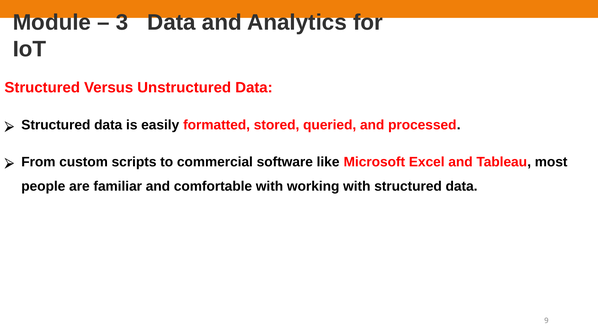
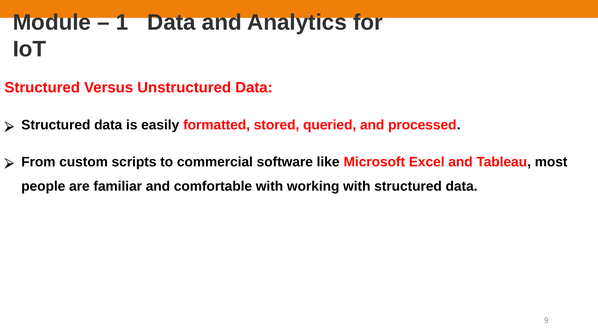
3: 3 -> 1
